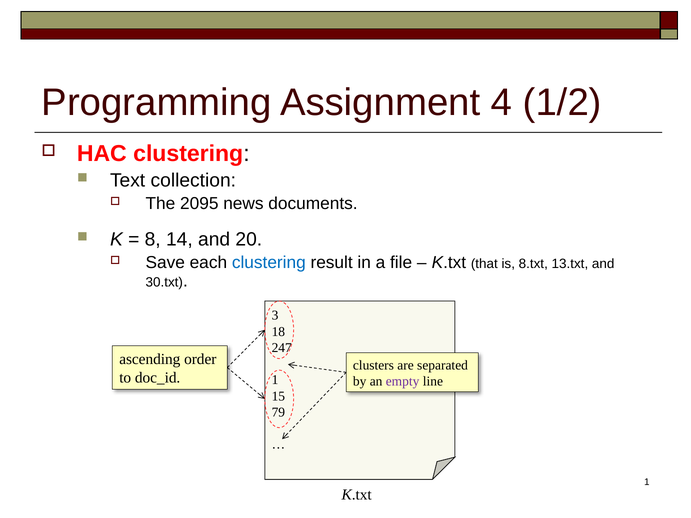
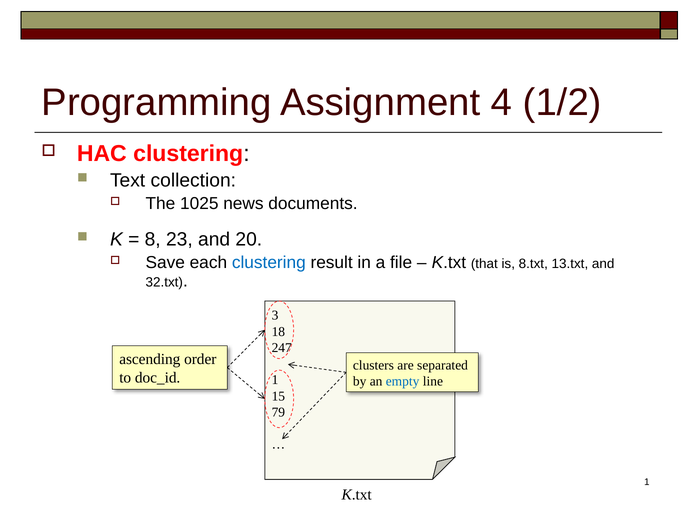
2095: 2095 -> 1025
14: 14 -> 23
30.txt: 30.txt -> 32.txt
empty colour: purple -> blue
